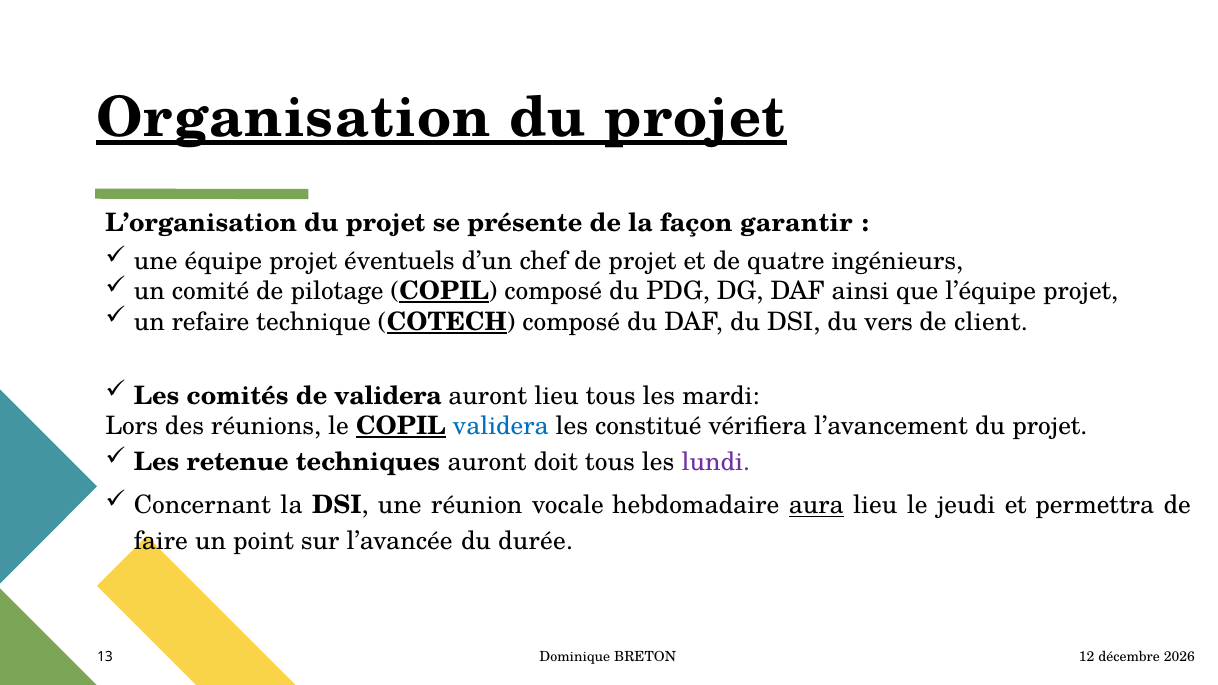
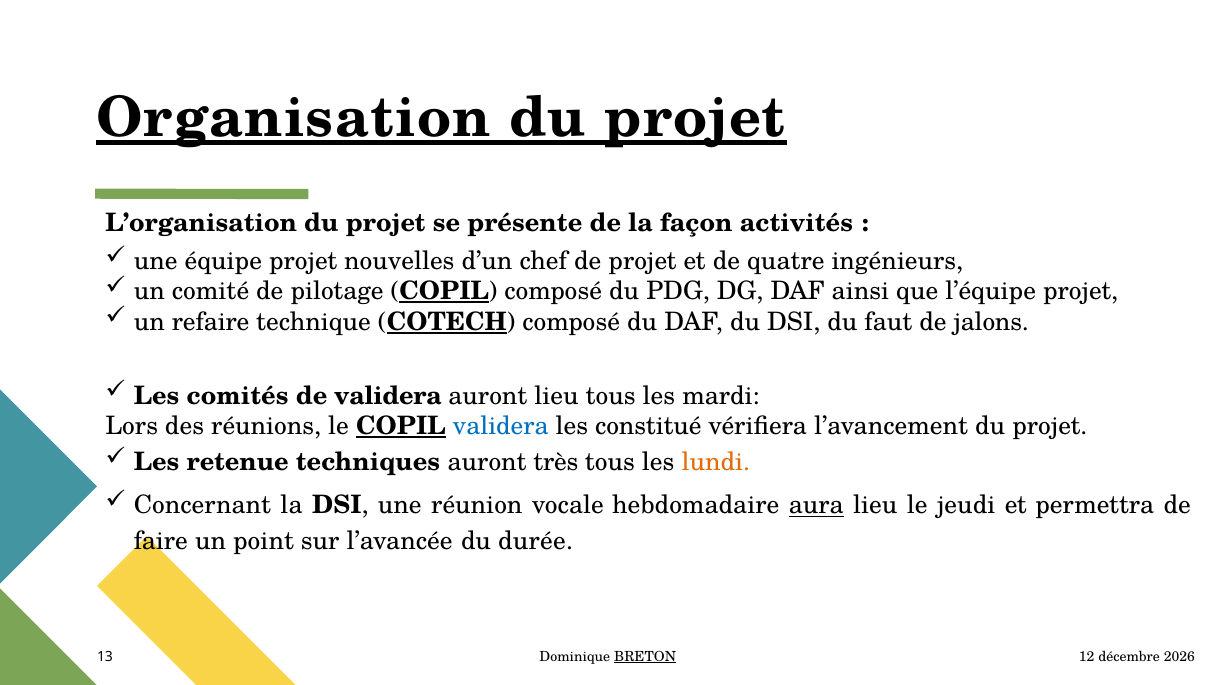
garantir: garantir -> activités
éventuels: éventuels -> nouvelles
vers: vers -> faut
client: client -> jalons
doit: doit -> très
lundi colour: purple -> orange
BRETON underline: none -> present
